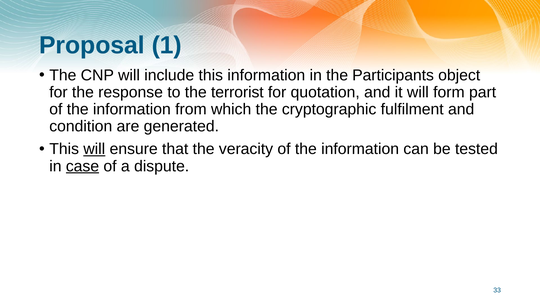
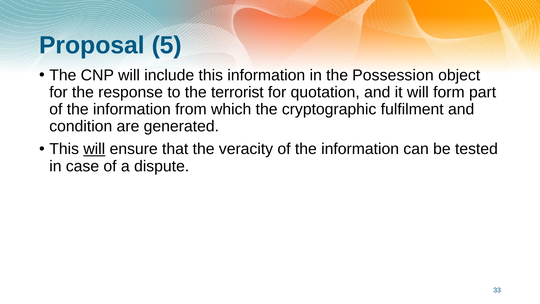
1: 1 -> 5
Participants: Participants -> Possession
case underline: present -> none
